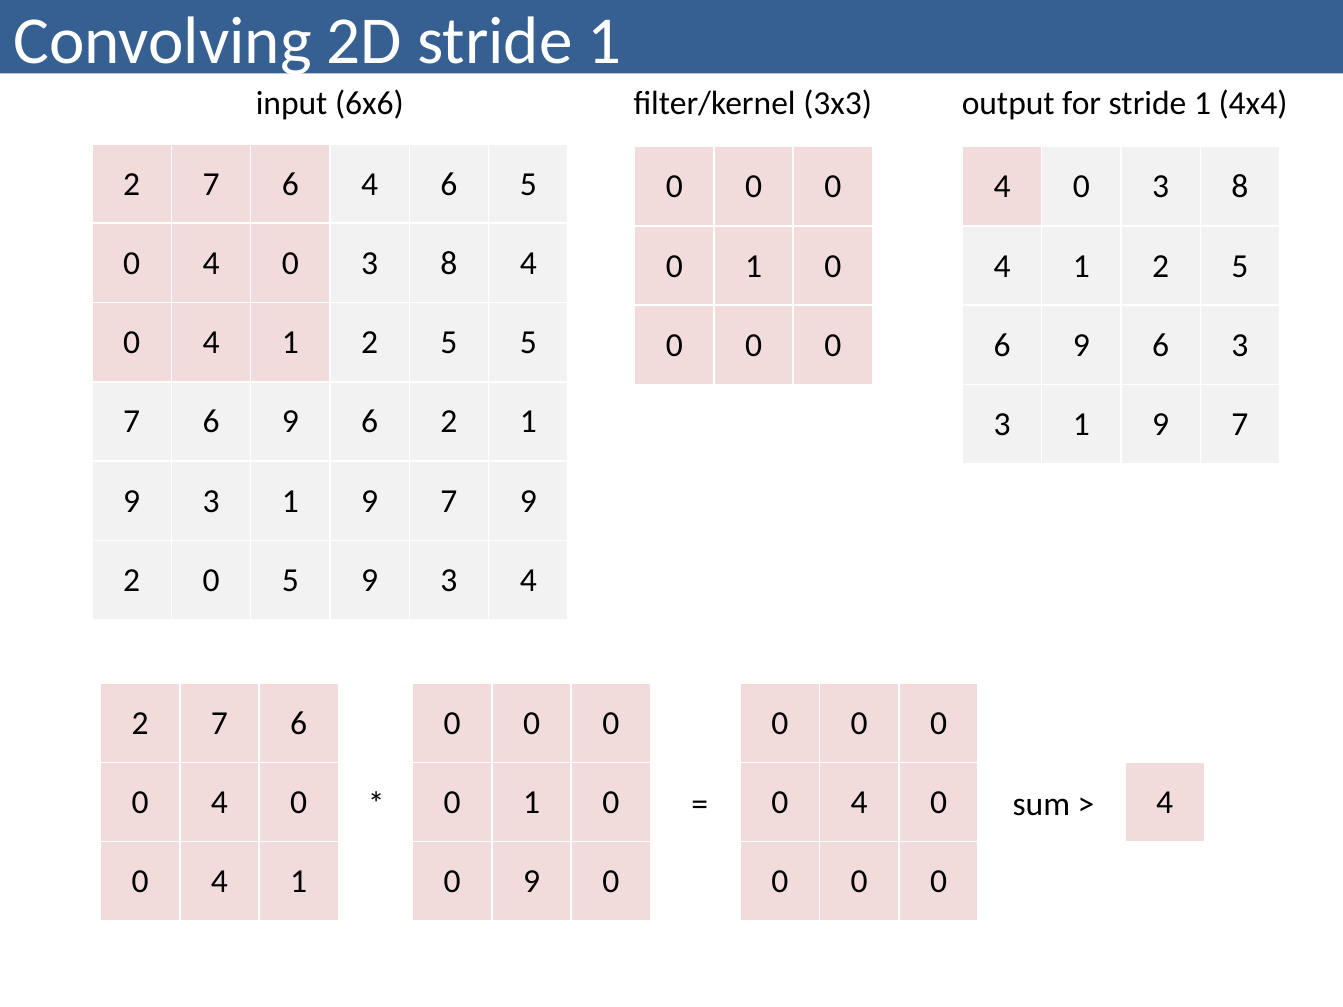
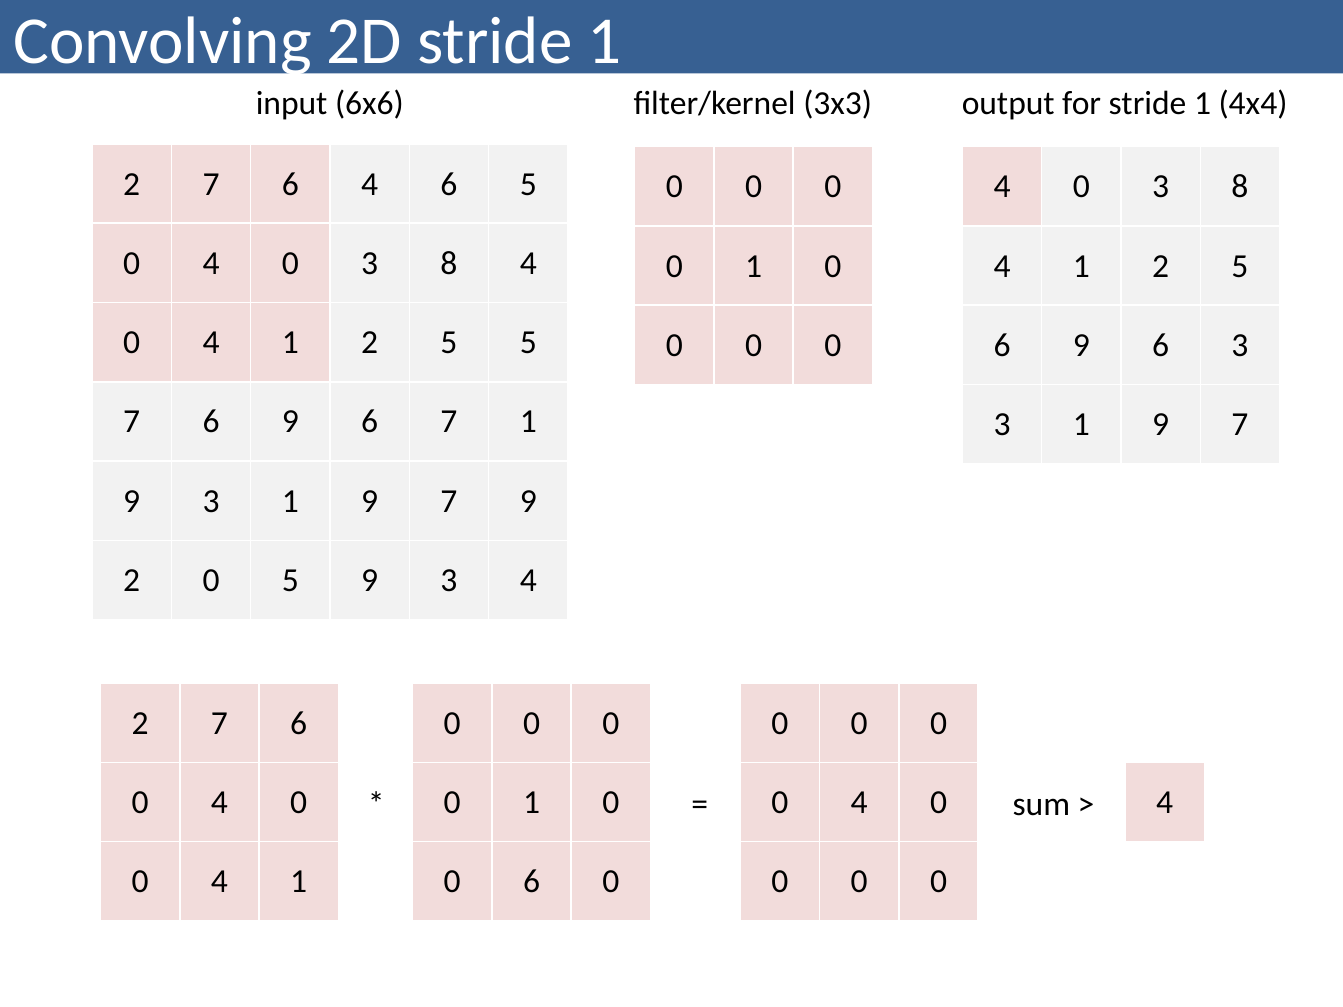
6 2: 2 -> 7
0 9: 9 -> 6
